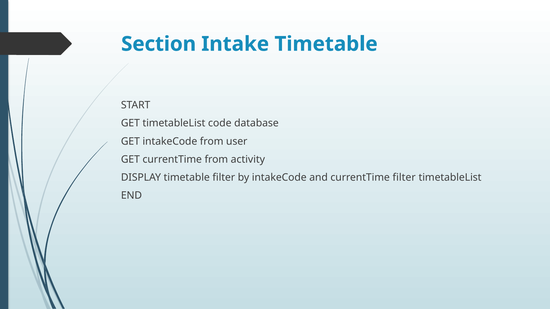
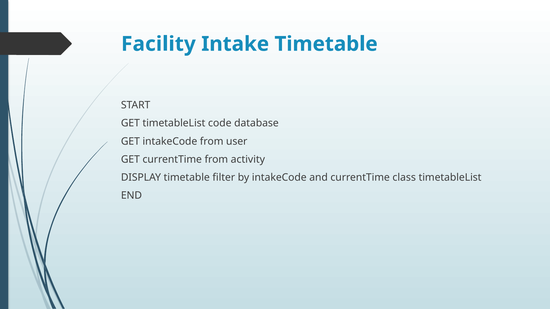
Section: Section -> Facility
currentTime filter: filter -> class
